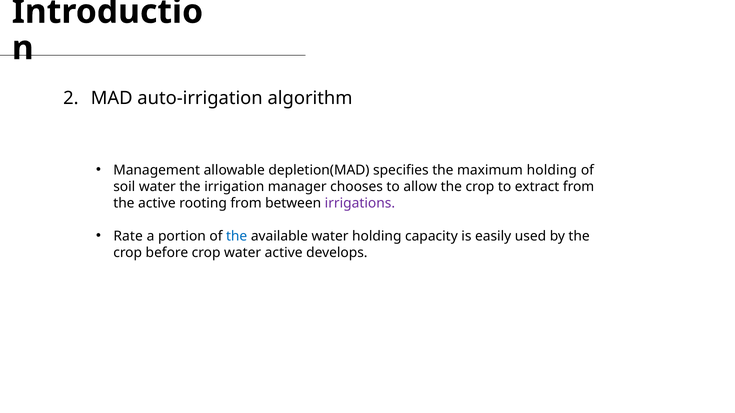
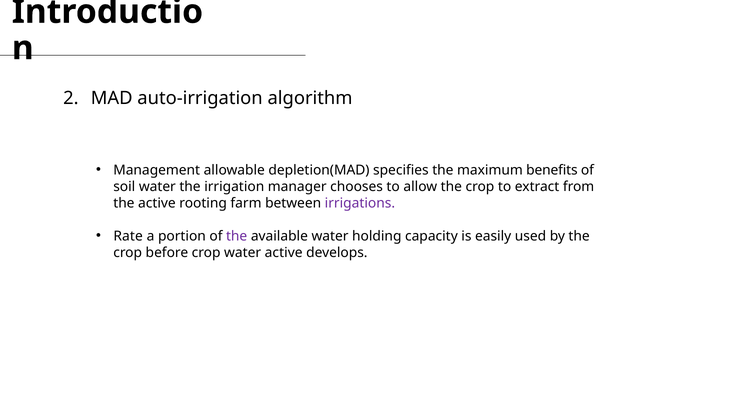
maximum holding: holding -> benefits
rooting from: from -> farm
the at (237, 236) colour: blue -> purple
